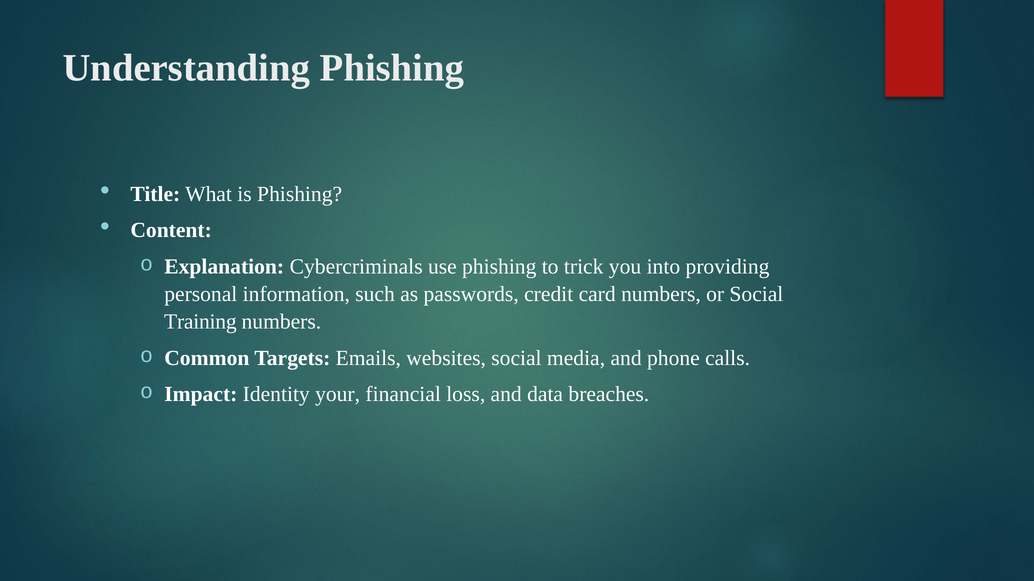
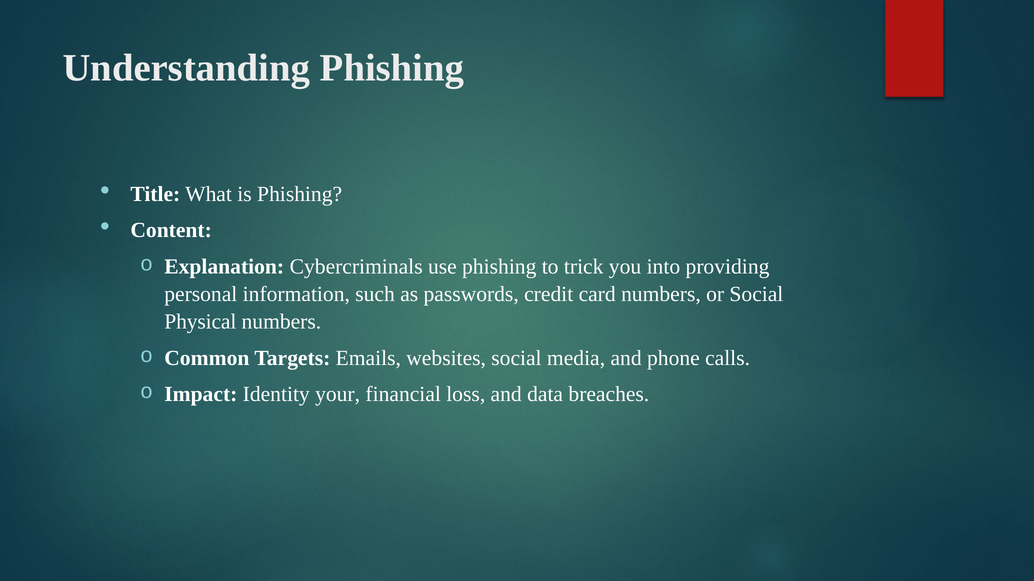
Training: Training -> Physical
